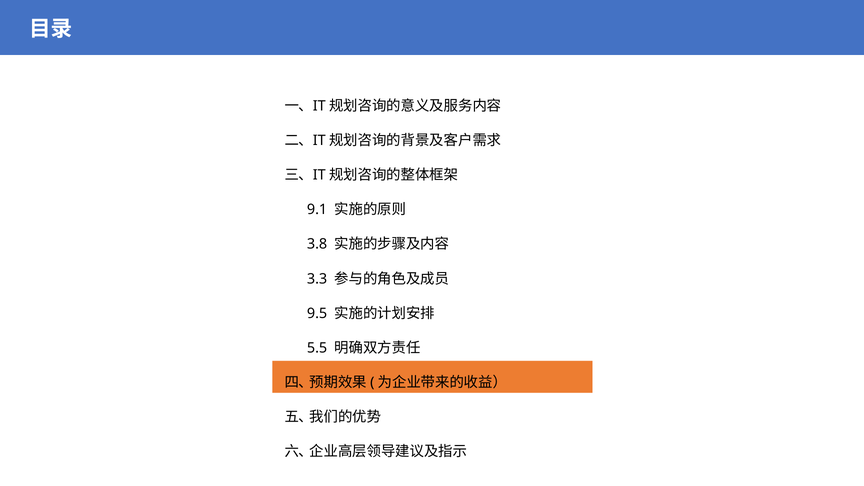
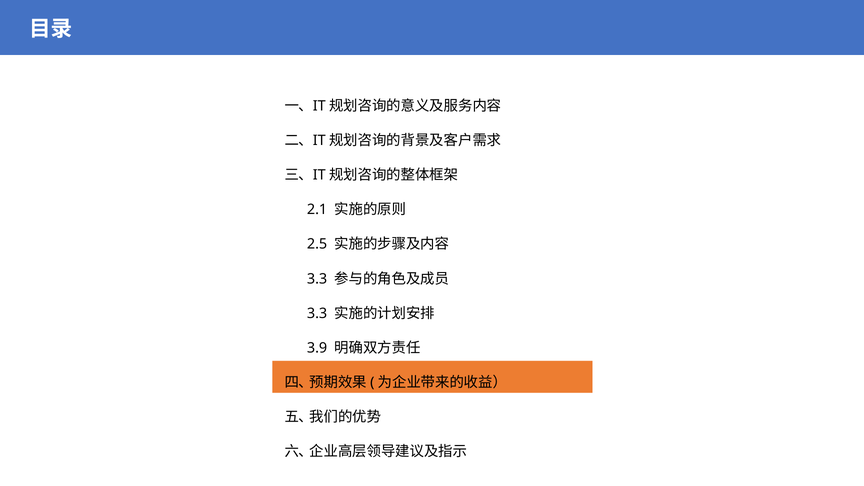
9.1: 9.1 -> 2.1
3.8: 3.8 -> 2.5
9.5 at (317, 313): 9.5 -> 3.3
5.5: 5.5 -> 3.9
